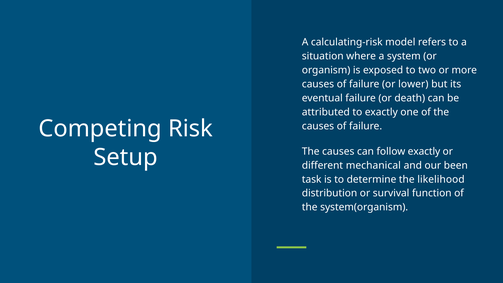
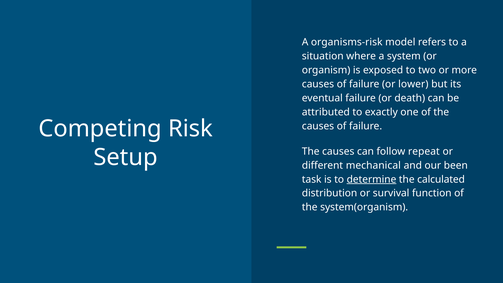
calculating-risk: calculating-risk -> organisms-risk
follow exactly: exactly -> repeat
determine underline: none -> present
likelihood: likelihood -> calculated
